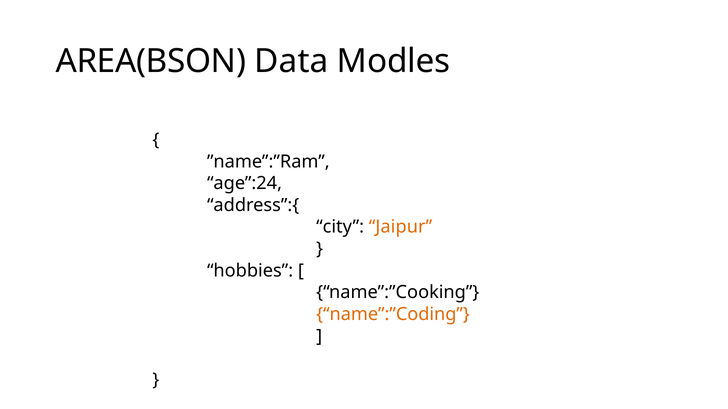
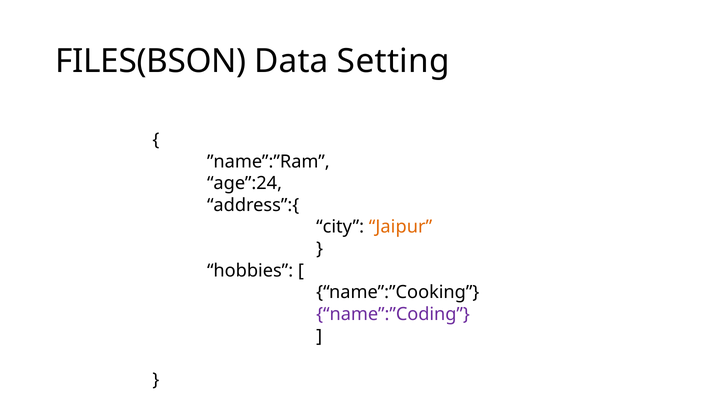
AREA(BSON: AREA(BSON -> FILES(BSON
Modles: Modles -> Setting
name”:”Coding colour: orange -> purple
